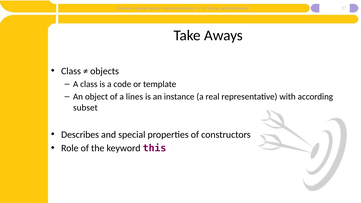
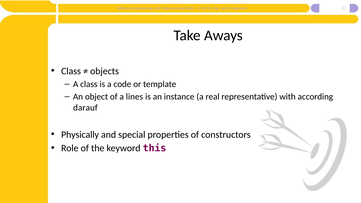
subset: subset -> darauf
Describes: Describes -> Physically
